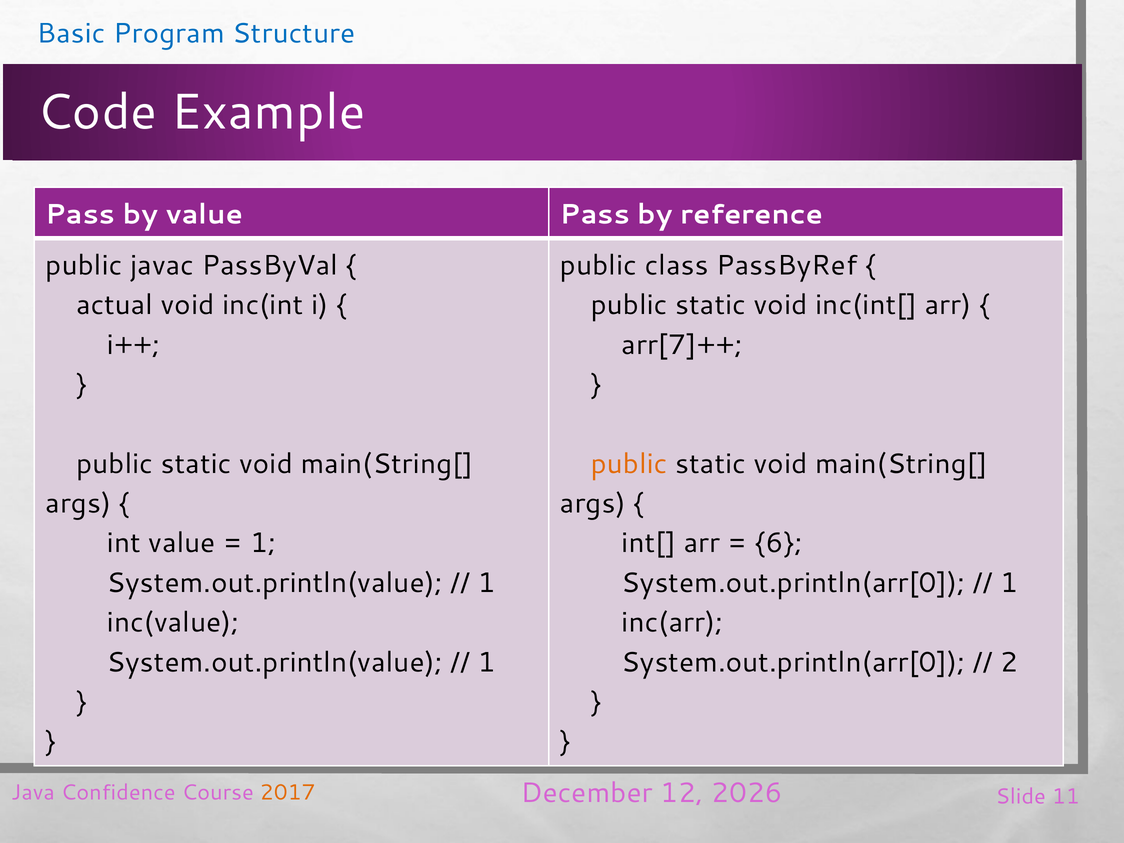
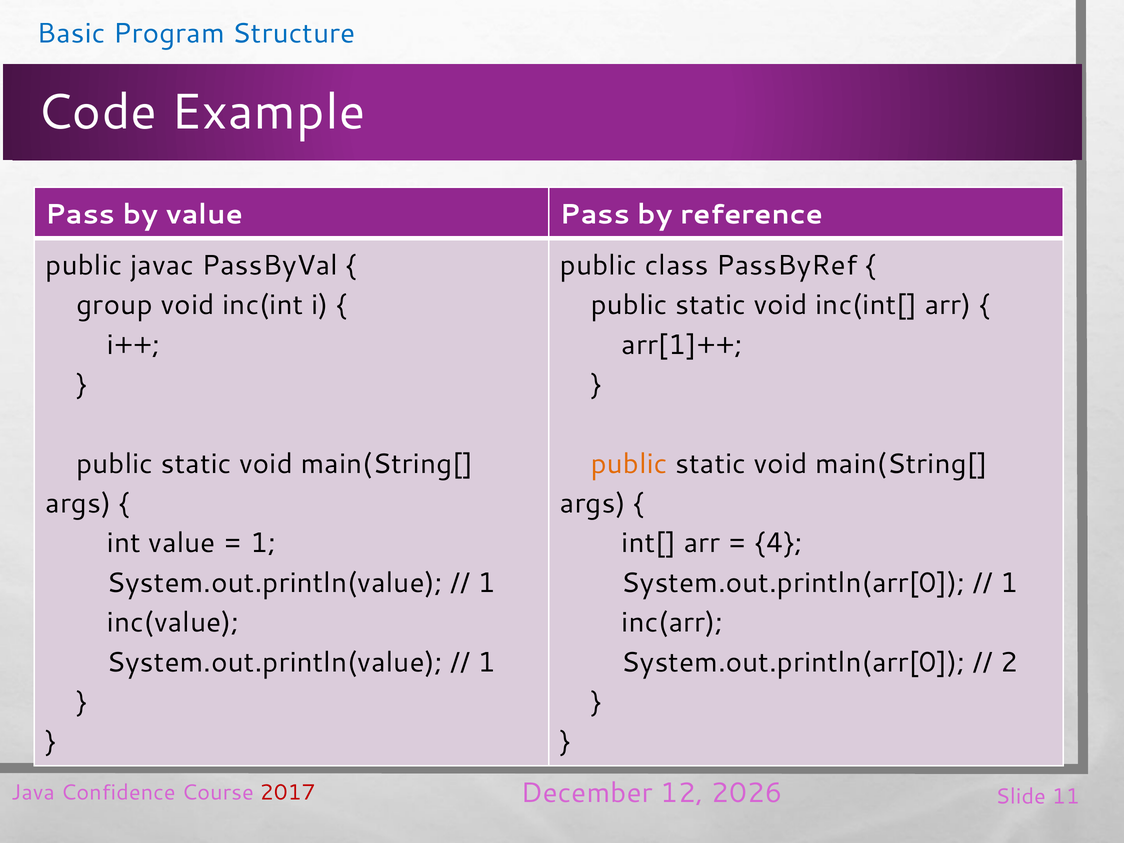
actual: actual -> group
arr[7]++: arr[7]++ -> arr[1]++
6: 6 -> 4
2017 colour: orange -> red
